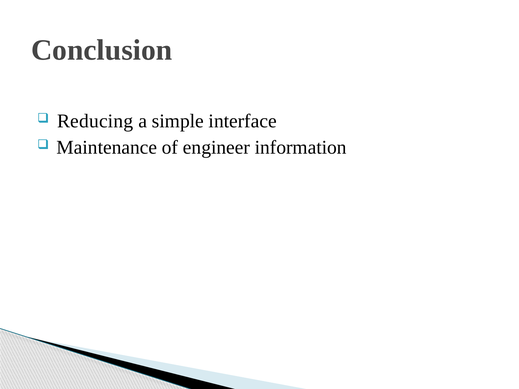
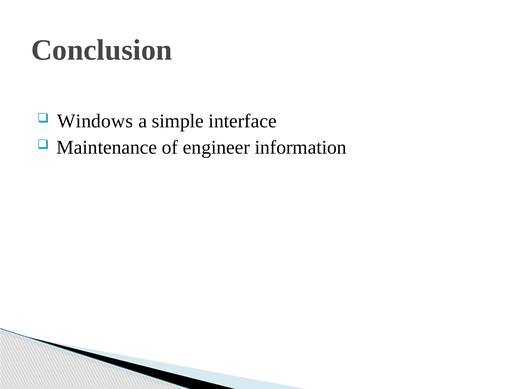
Reducing: Reducing -> Windows
